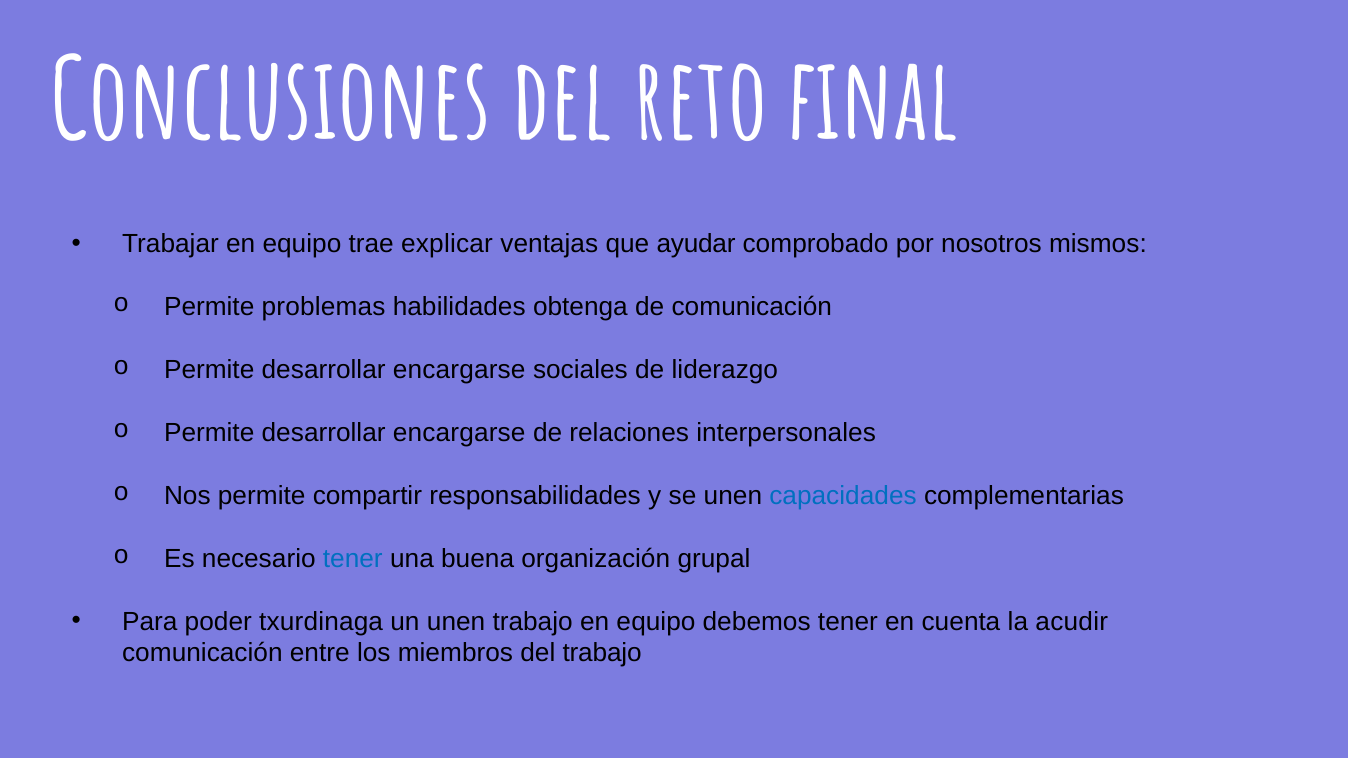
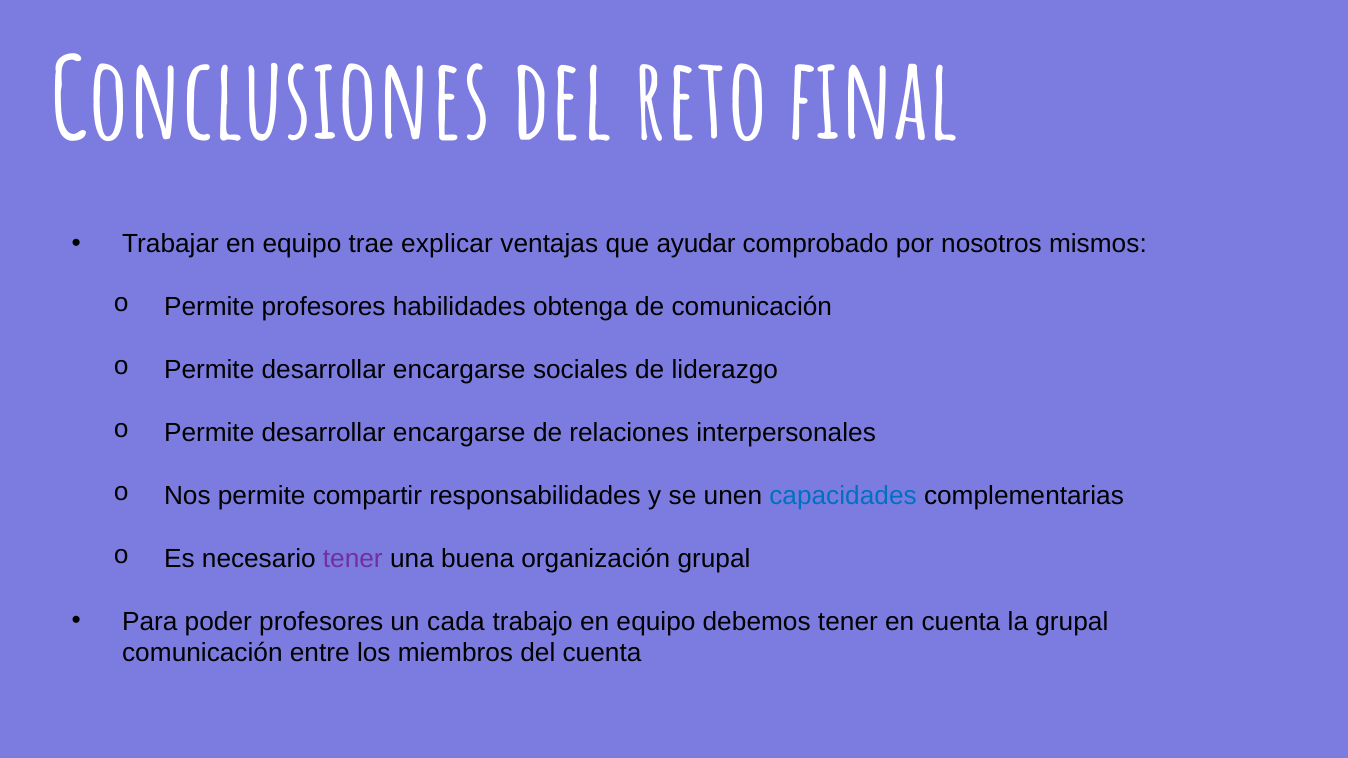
Permite problemas: problemas -> profesores
tener at (353, 559) colour: blue -> purple
poder txurdinaga: txurdinaga -> profesores
un unen: unen -> cada
la acudir: acudir -> grupal
del trabajo: trabajo -> cuenta
